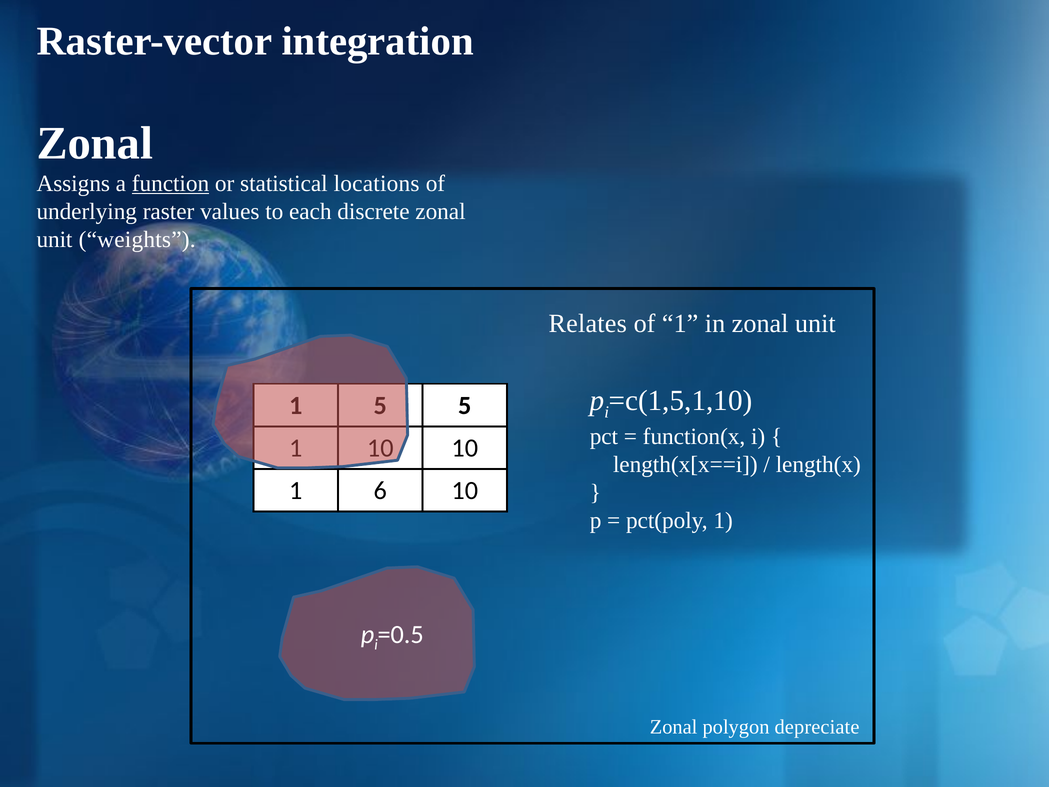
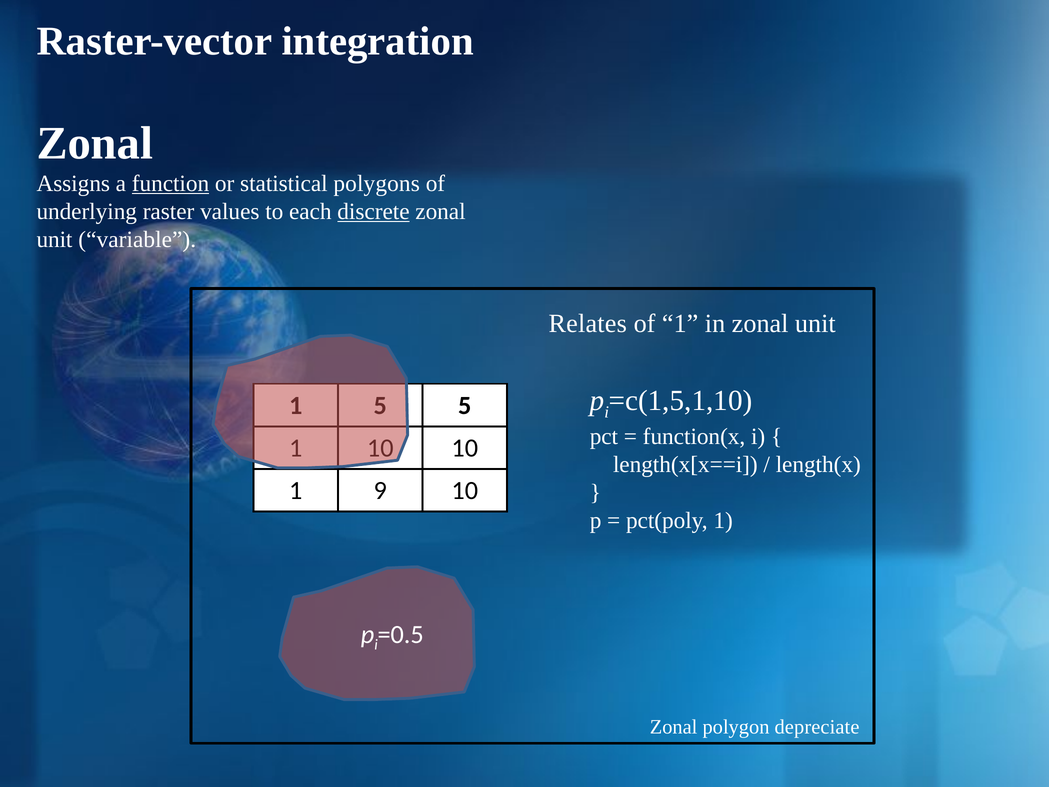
locations: locations -> polygons
discrete underline: none -> present
weights: weights -> variable
6: 6 -> 9
